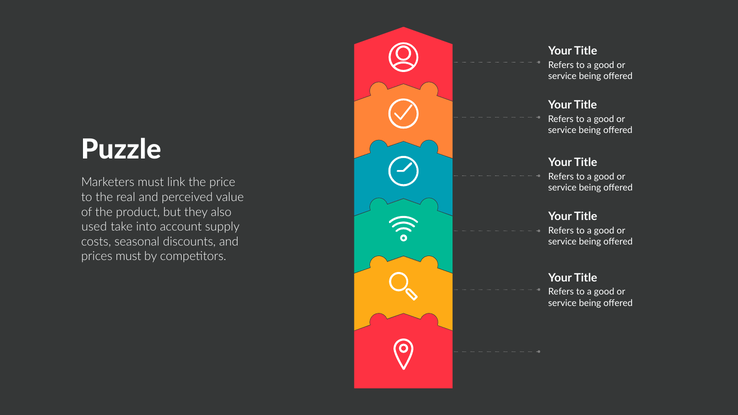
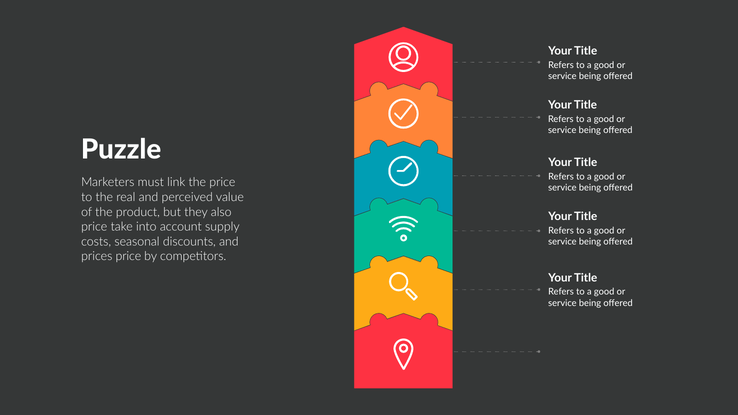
used at (94, 227): used -> price
prices must: must -> price
